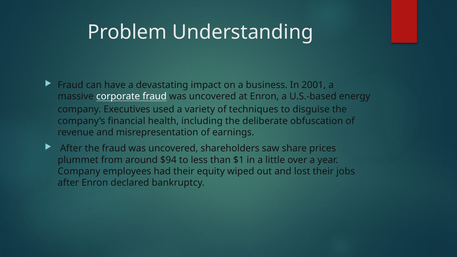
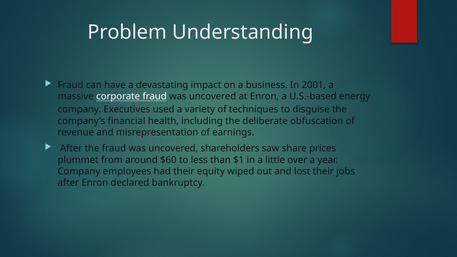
$94: $94 -> $60
